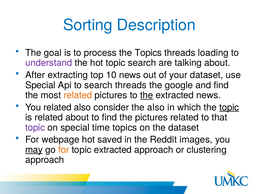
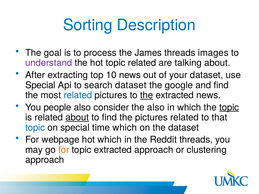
the Topics: Topics -> James
loading: loading -> images
topic search: search -> related
search threads: threads -> dataset
related at (78, 95) colour: orange -> blue
You related: related -> people
about at (77, 118) underline: none -> present
topic at (35, 128) colour: purple -> blue
time topics: topics -> which
hot saved: saved -> which
Reddit images: images -> threads
may underline: present -> none
